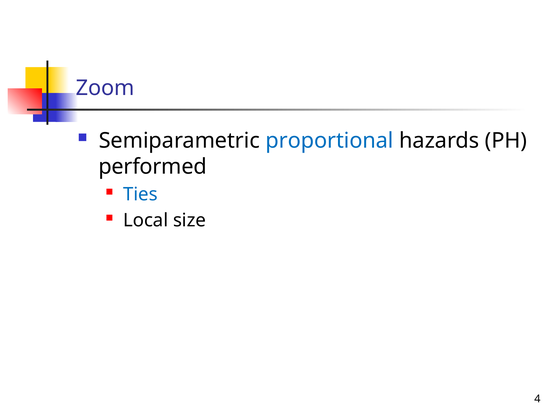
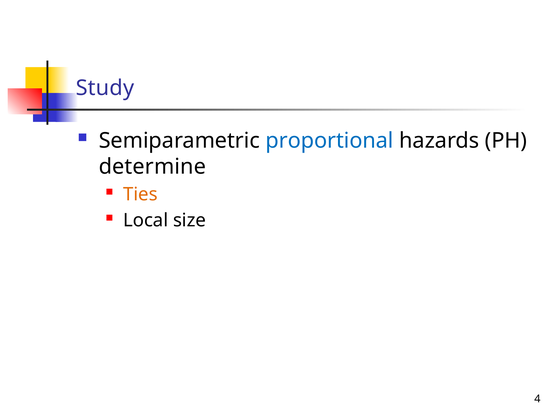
Zoom: Zoom -> Study
performed: performed -> determine
Ties colour: blue -> orange
